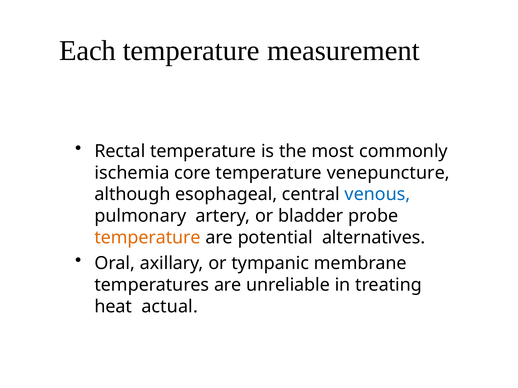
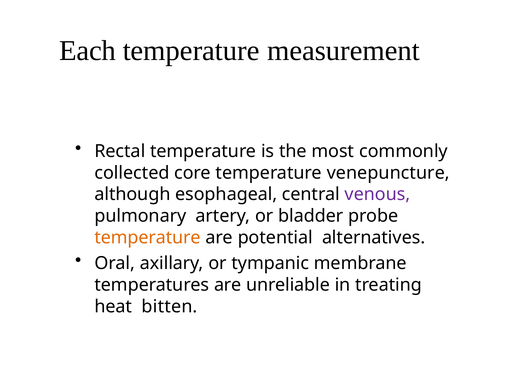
ischemia: ischemia -> collected
venous colour: blue -> purple
actual: actual -> bitten
